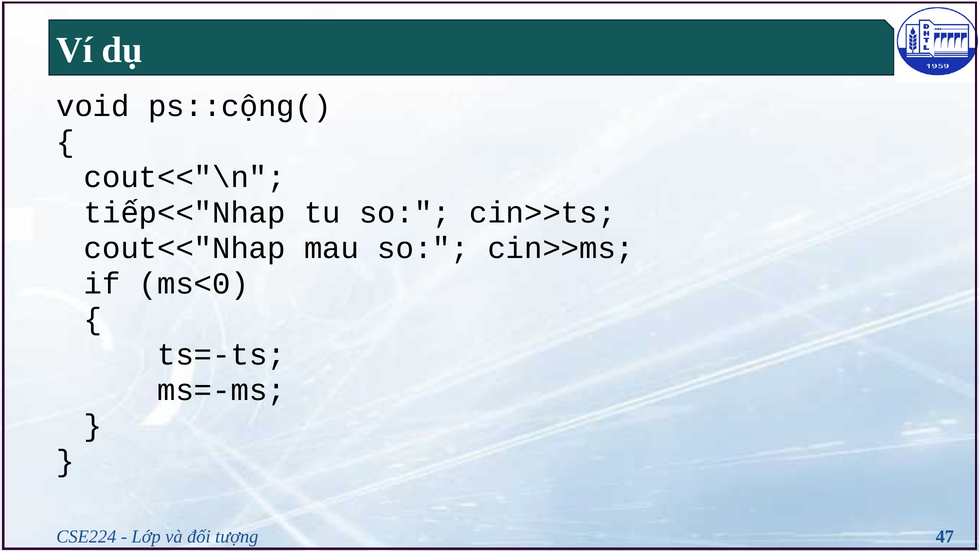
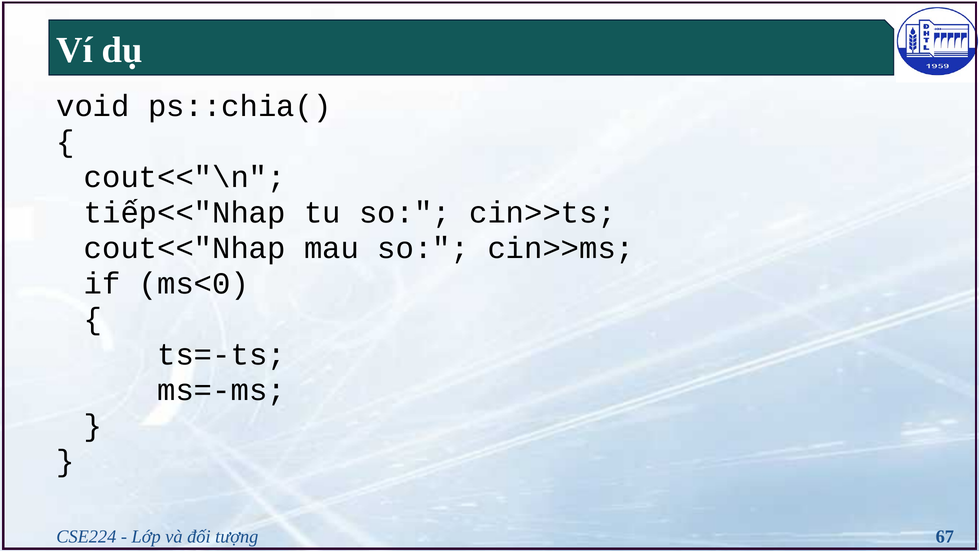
ps::cộng(: ps::cộng( -> ps::chia(
47: 47 -> 67
